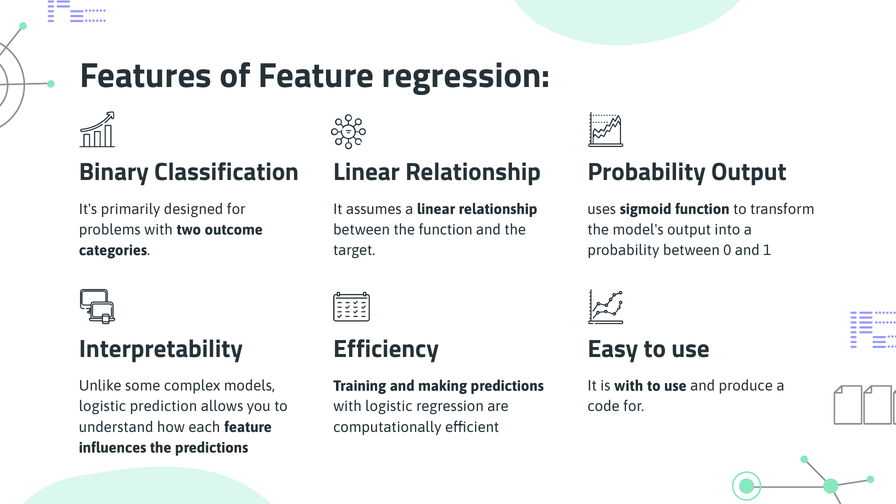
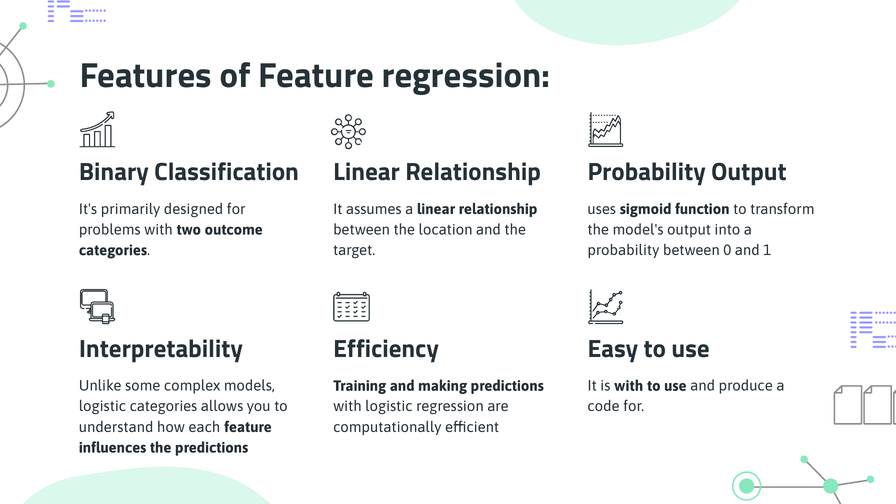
the function: function -> location
logistic prediction: prediction -> categories
